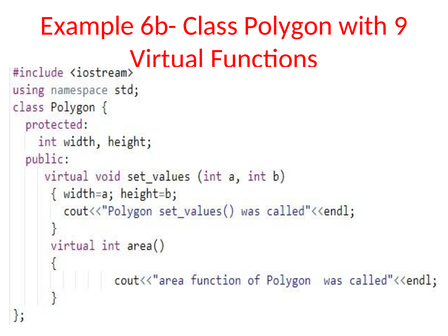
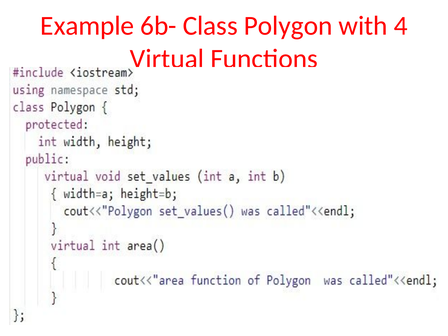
9: 9 -> 4
